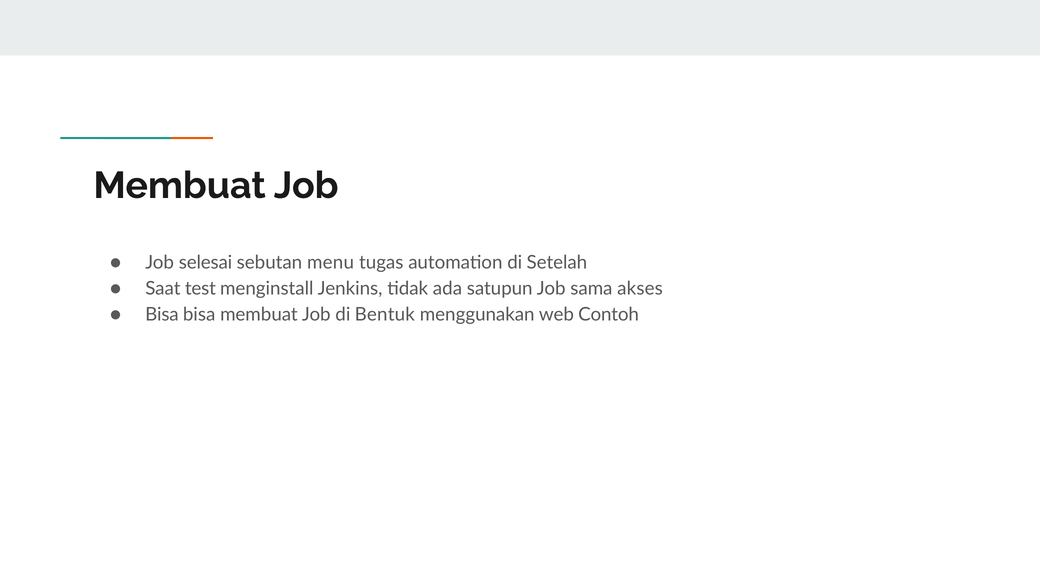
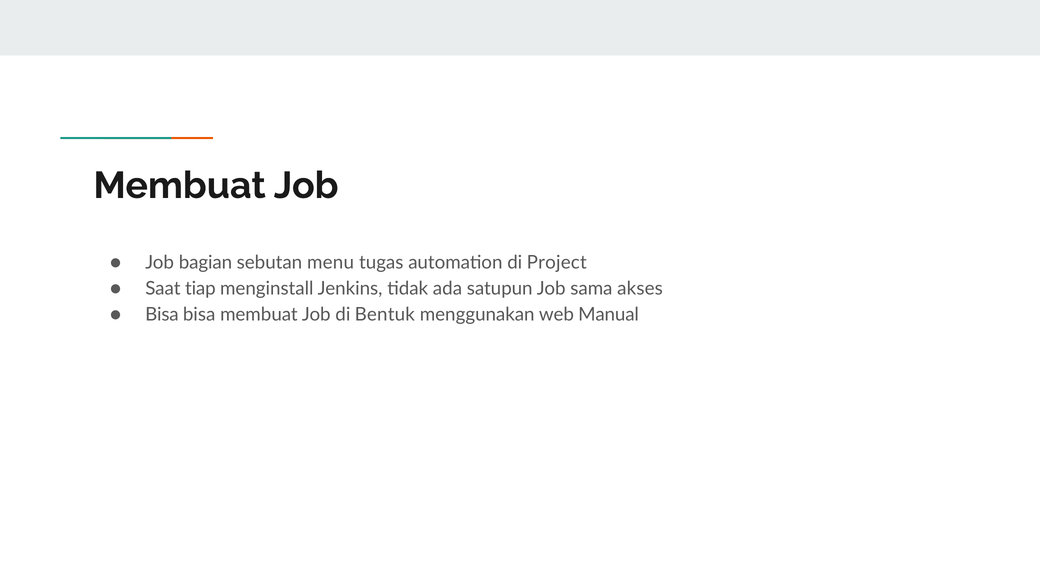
selesai: selesai -> bagian
Setelah: Setelah -> Project
test: test -> tiap
Contoh: Contoh -> Manual
